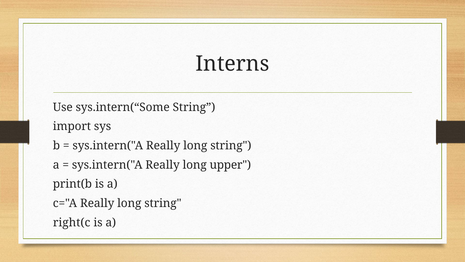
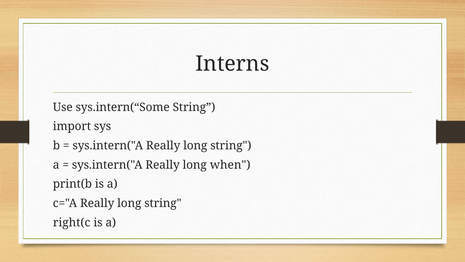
upper: upper -> when
